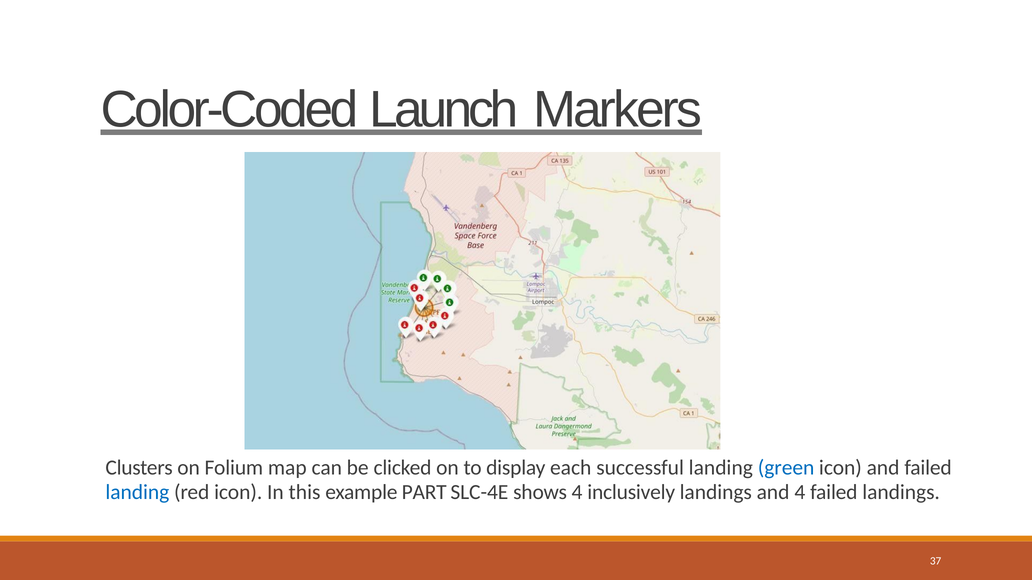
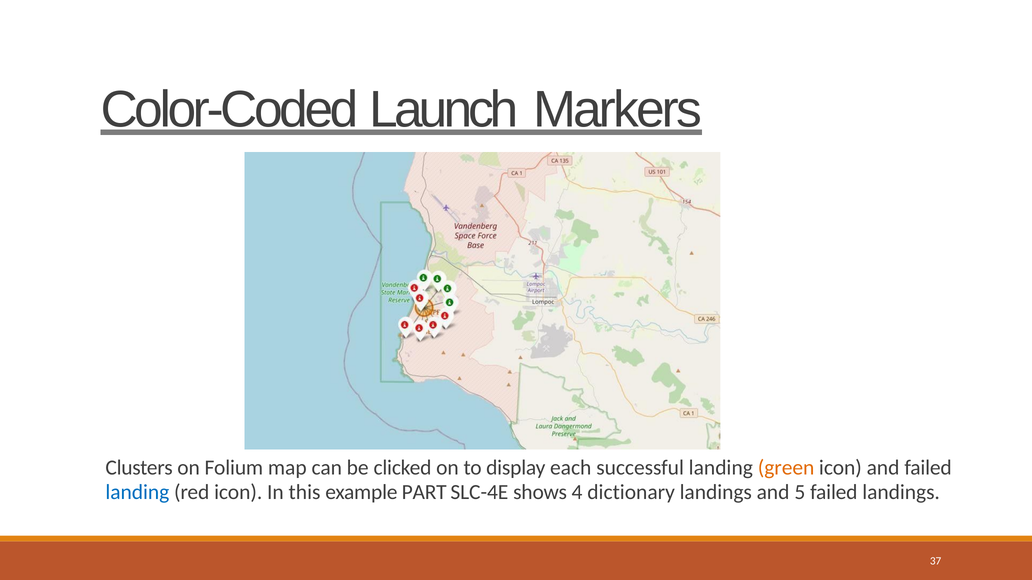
green colour: blue -> orange
inclusively: inclusively -> dictionary
and 4: 4 -> 5
